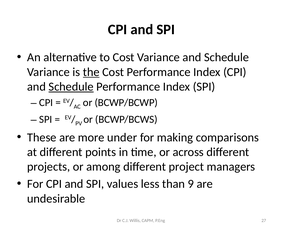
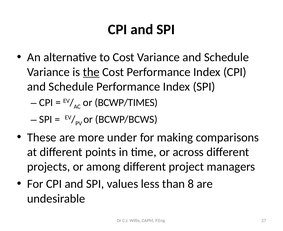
Schedule at (71, 87) underline: present -> none
BCWP/BCWP: BCWP/BCWP -> BCWP/TIMES
9: 9 -> 8
